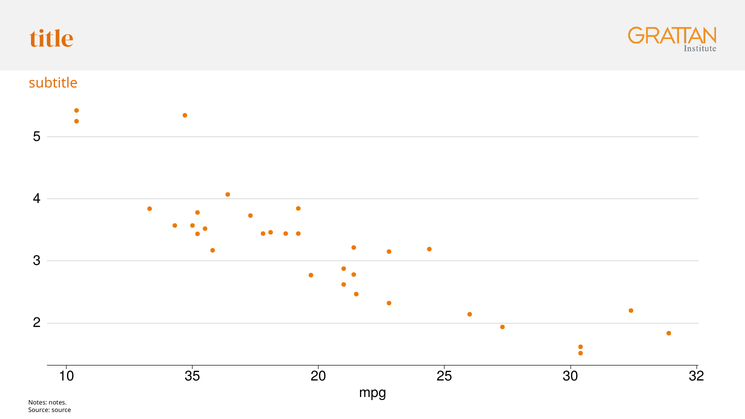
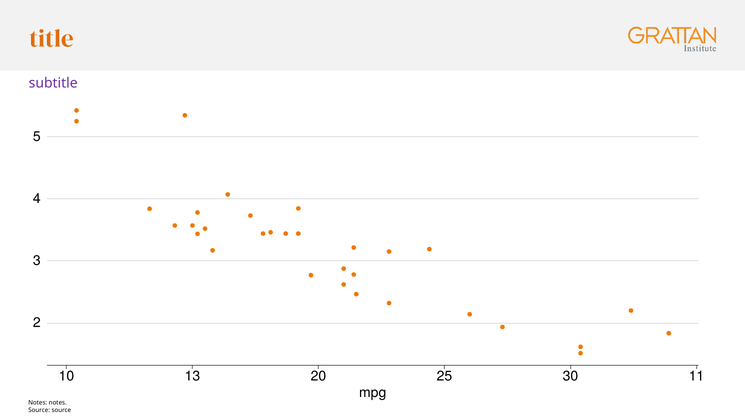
subtitle colour: orange -> purple
35: 35 -> 13
32: 32 -> 11
